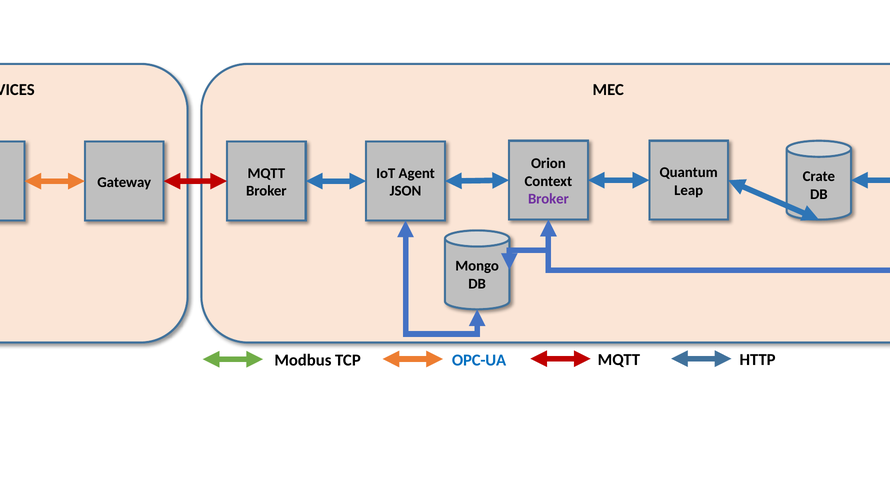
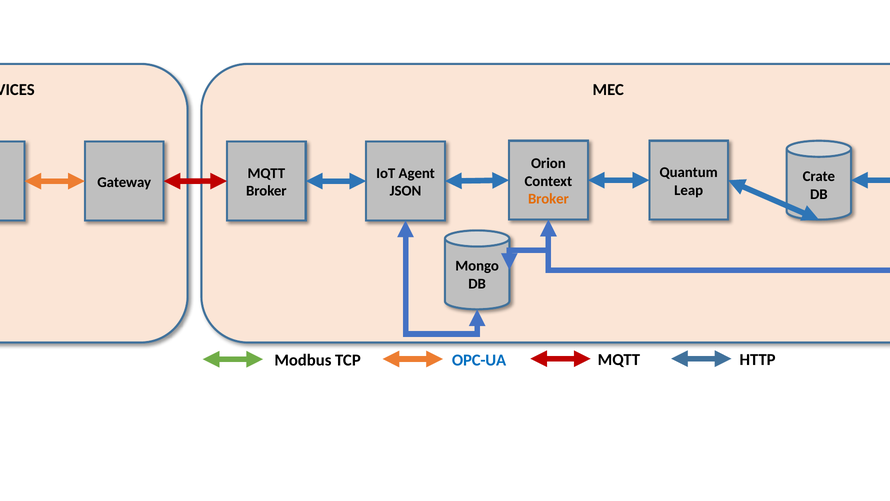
Broker at (548, 199) colour: purple -> orange
